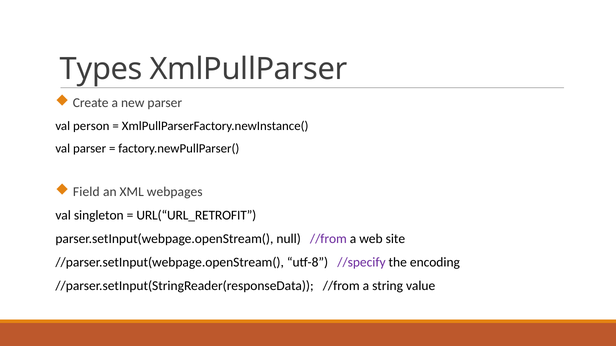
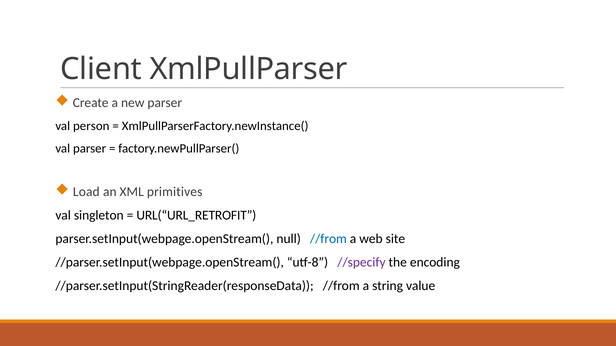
Types: Types -> Client
Field: Field -> Load
webpages: webpages -> primitives
//from at (328, 239) colour: purple -> blue
